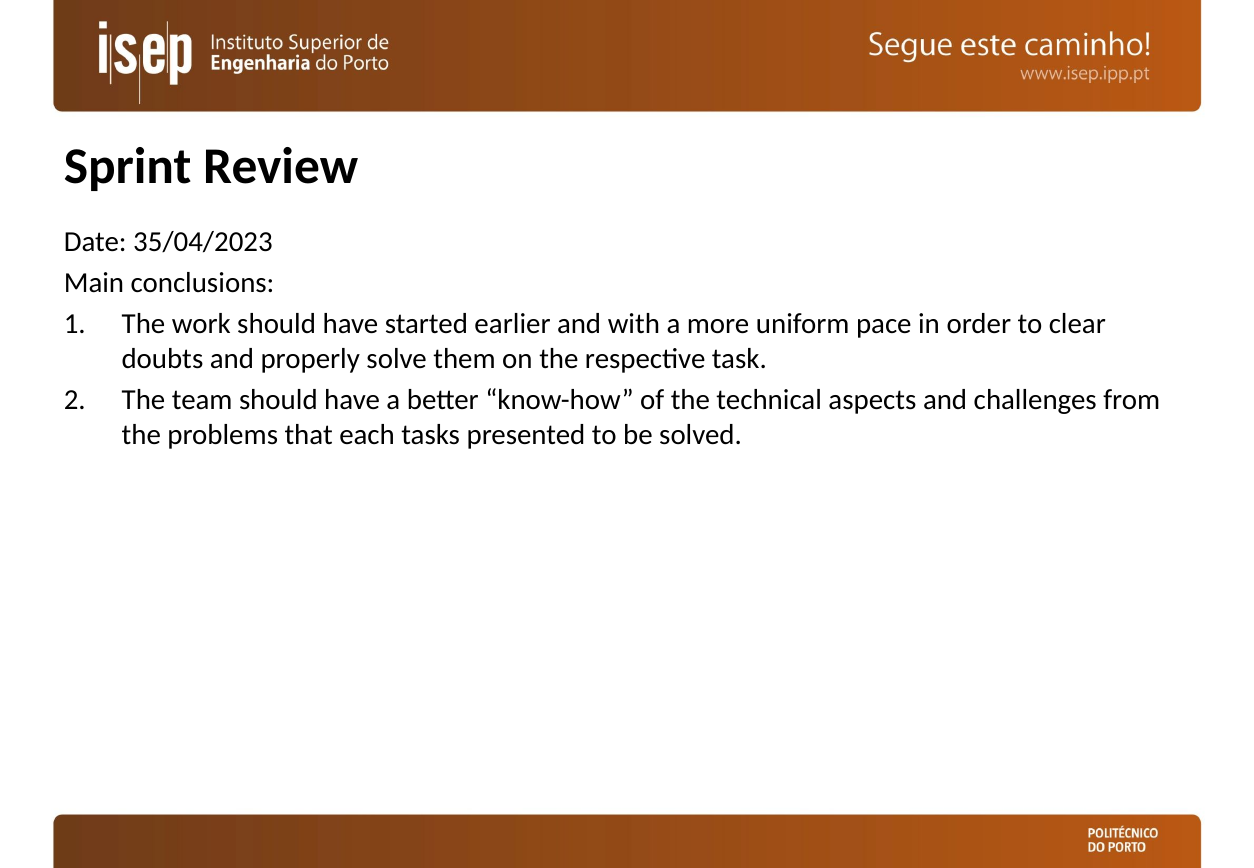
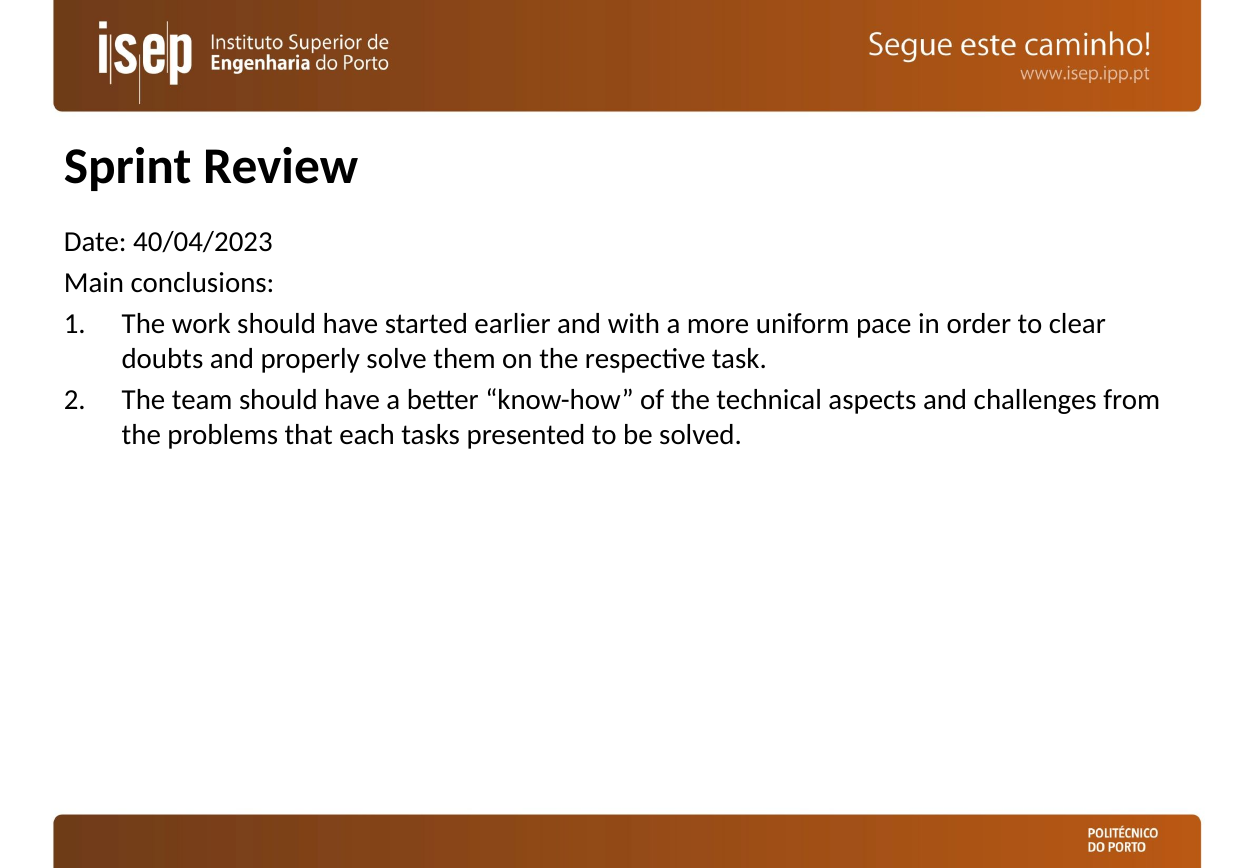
35/04/2023: 35/04/2023 -> 40/04/2023
